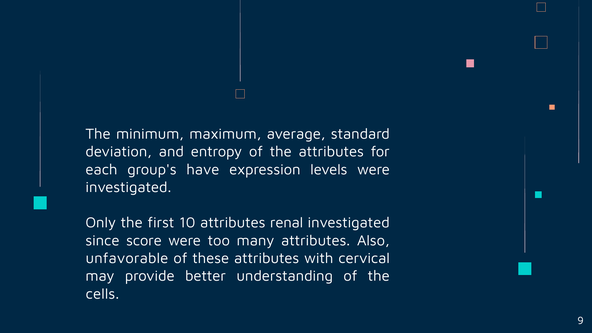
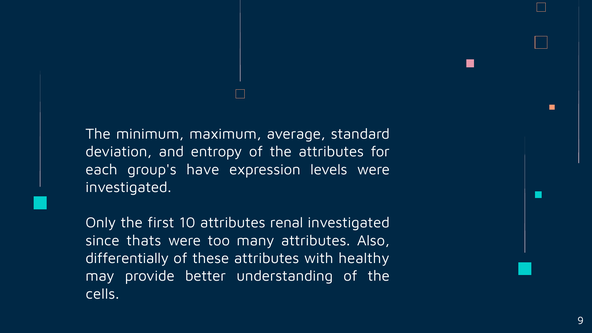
score: score -> thats
unfavorable: unfavorable -> differentially
cervical: cervical -> healthy
